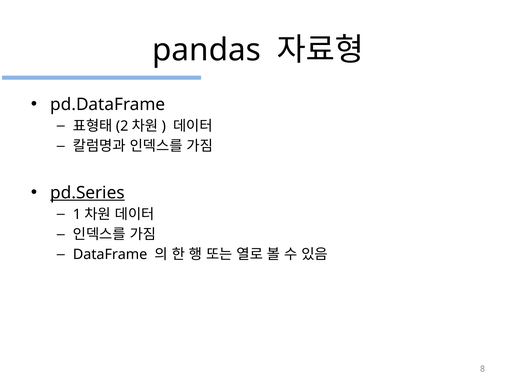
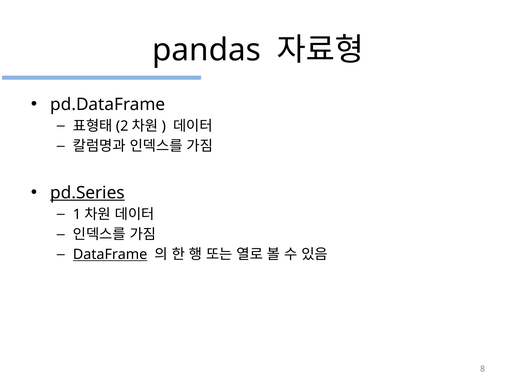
DataFrame underline: none -> present
